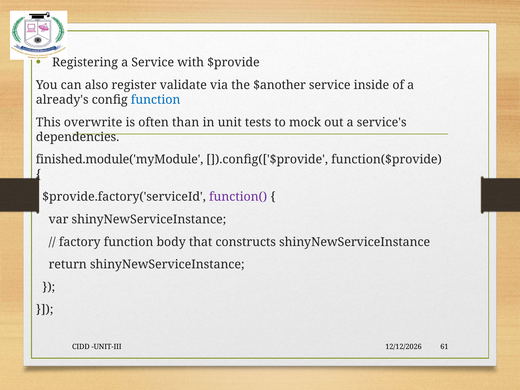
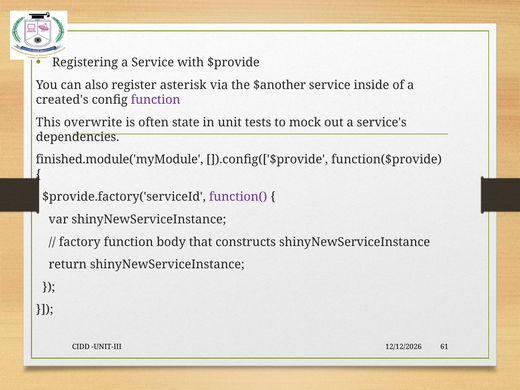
validate: validate -> asterisk
already's: already's -> created's
function at (156, 100) colour: blue -> purple
than: than -> state
